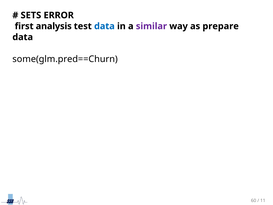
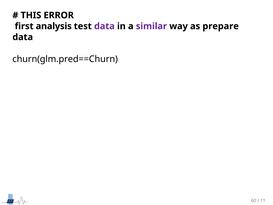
SETS: SETS -> THIS
data at (104, 26) colour: blue -> purple
some(glm.pred==Churn: some(glm.pred==Churn -> churn(glm.pred==Churn
